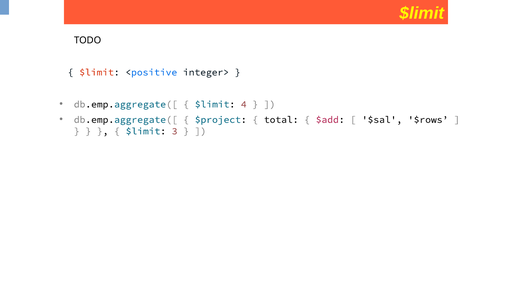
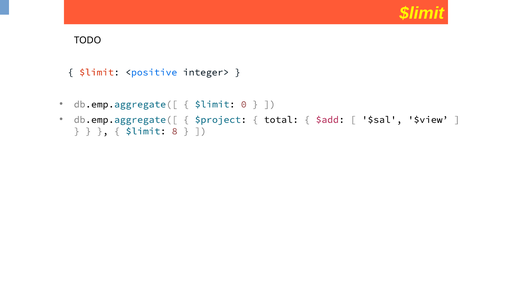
4: 4 -> 0
$rows: $rows -> $view
3: 3 -> 8
